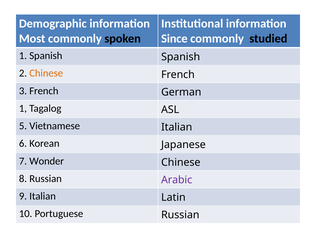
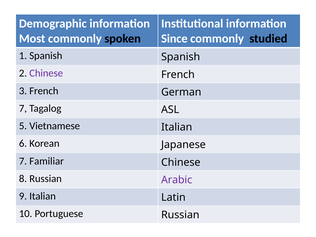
Chinese at (46, 73) colour: orange -> purple
1 at (23, 108): 1 -> 7
Wonder: Wonder -> Familiar
